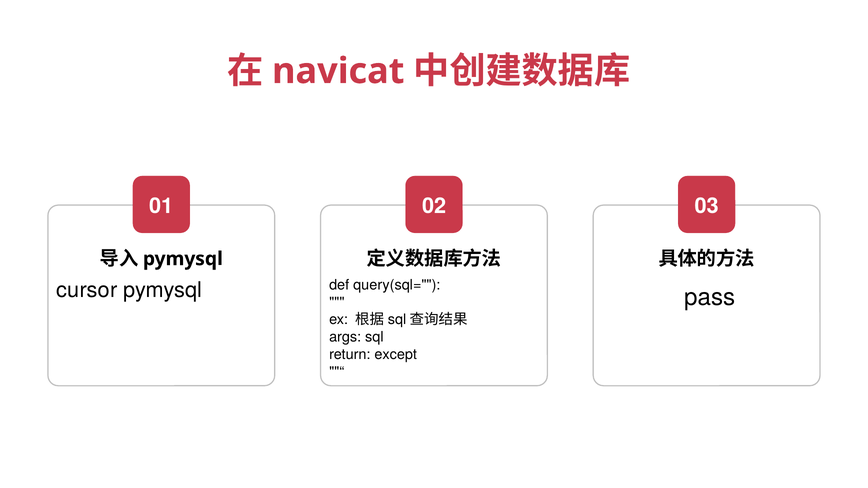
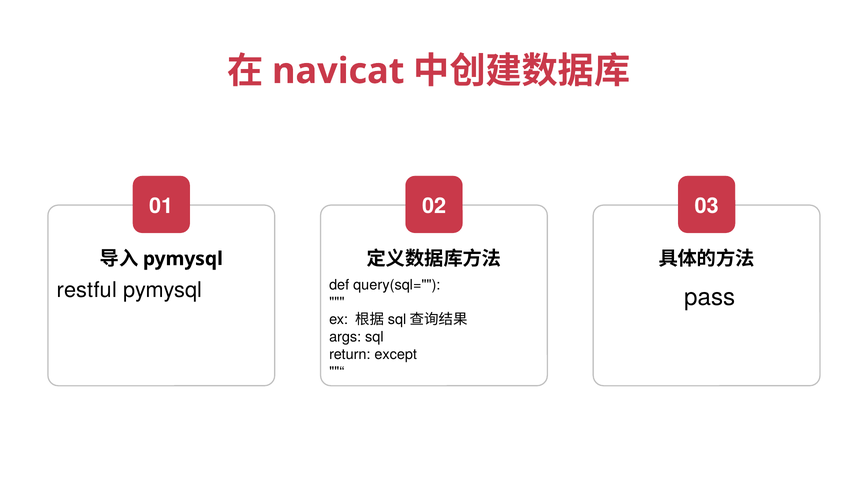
cursor: cursor -> restful
